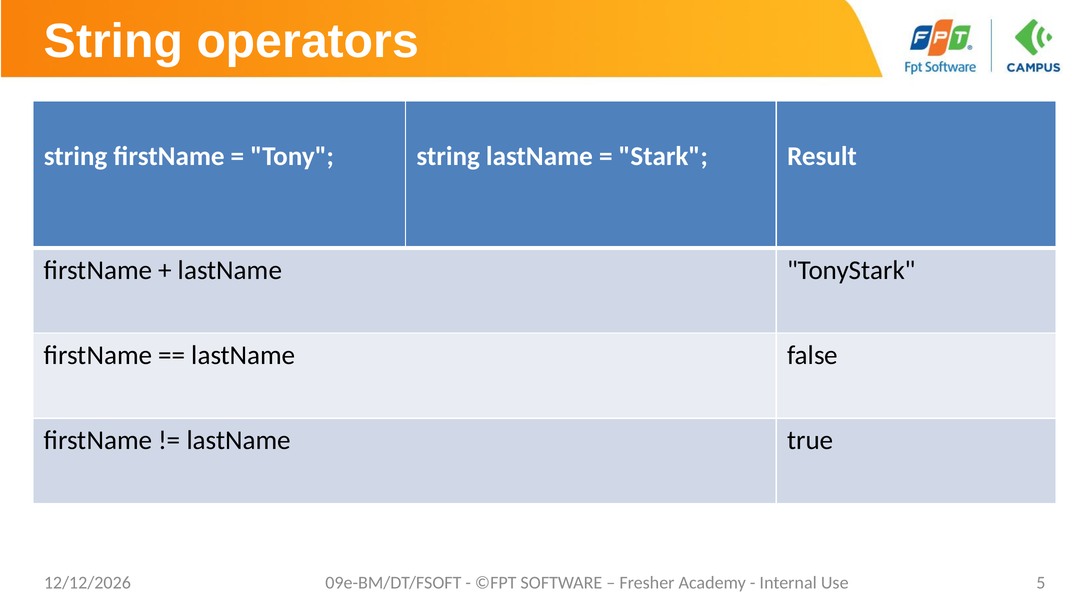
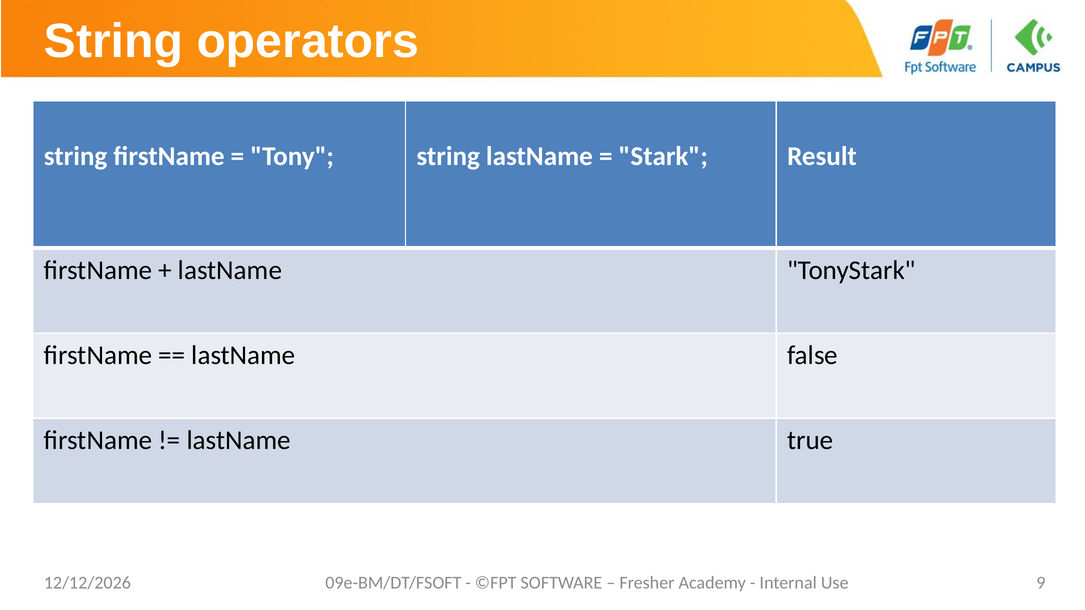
5: 5 -> 9
